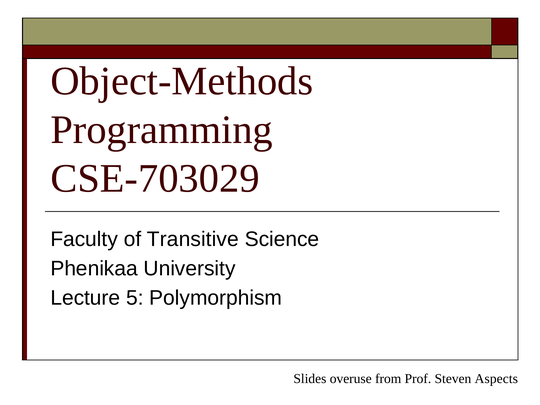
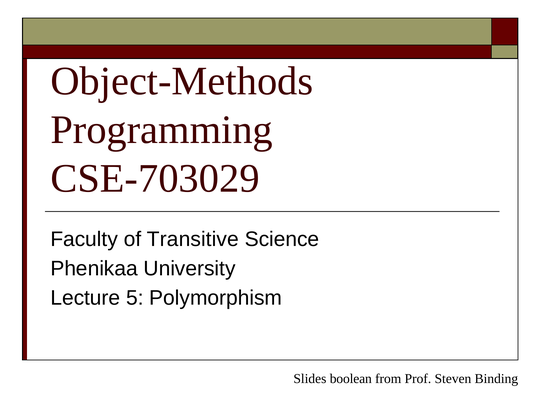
overuse: overuse -> boolean
Aspects: Aspects -> Binding
